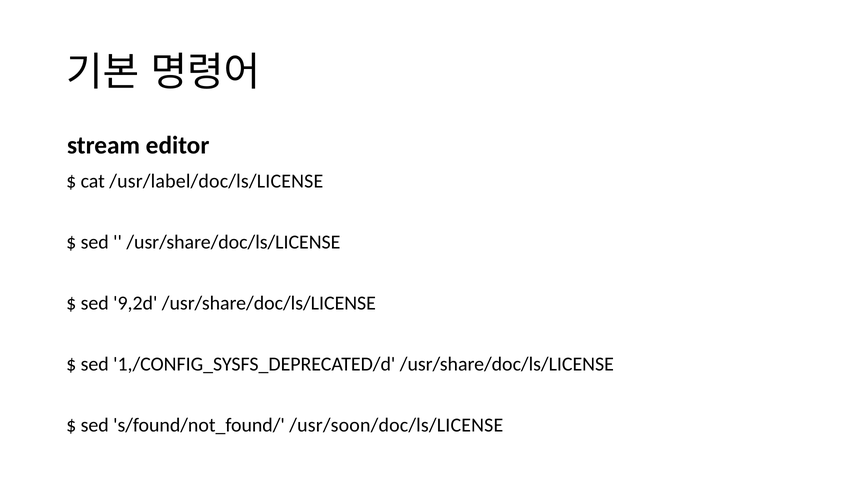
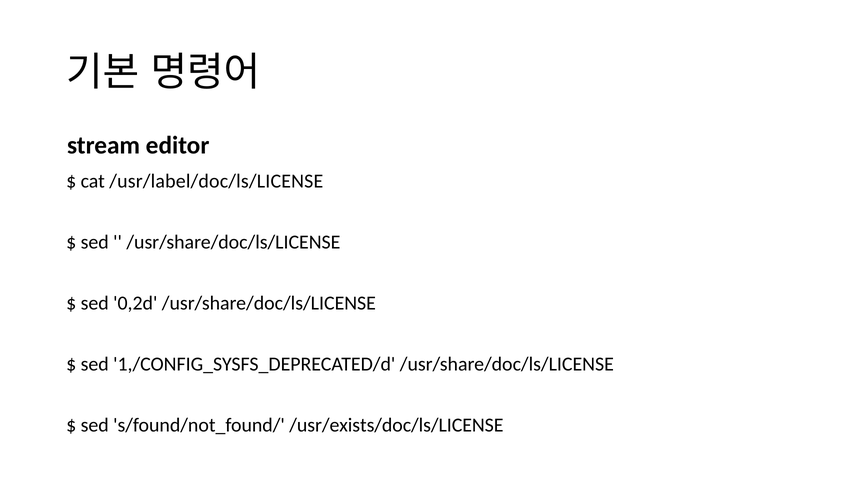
9,2d: 9,2d -> 0,2d
/usr/soon/doc/ls/LICENSE: /usr/soon/doc/ls/LICENSE -> /usr/exists/doc/ls/LICENSE
